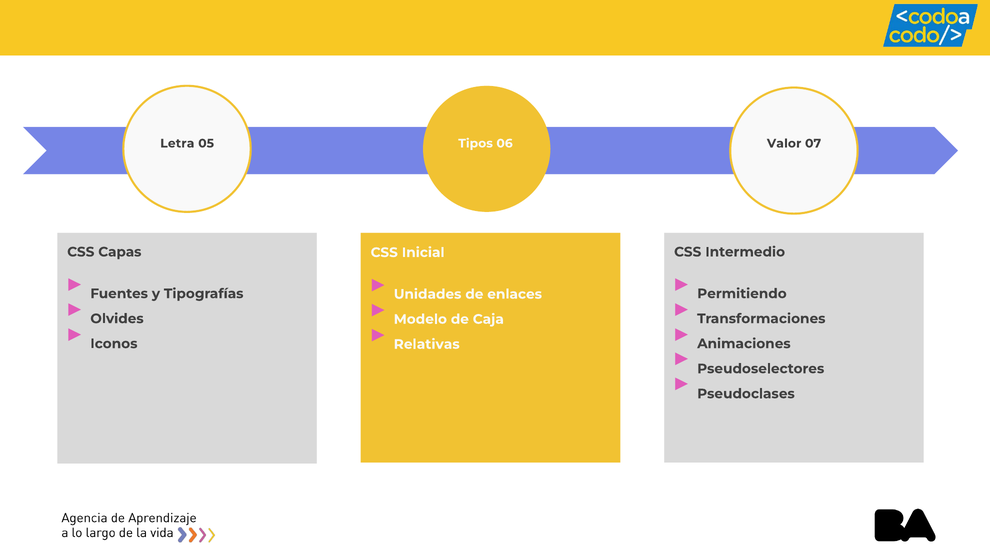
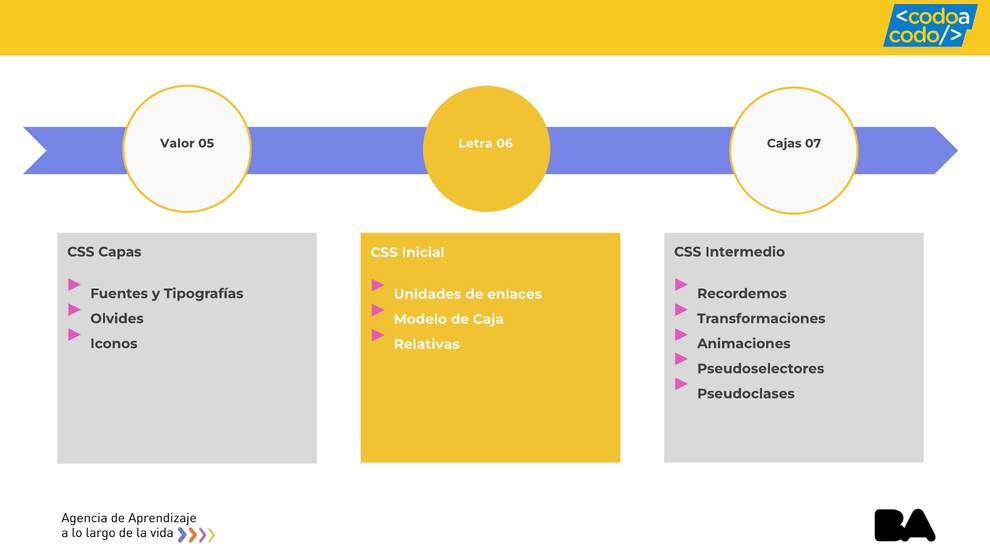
Letra: Letra -> Valor
Tipos: Tipos -> Letra
Valor: Valor -> Cajas
Permitiendo: Permitiendo -> Recordemos
